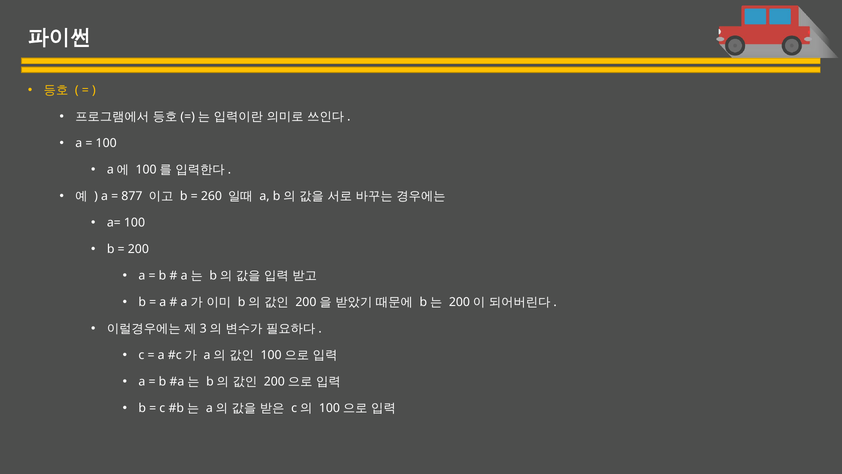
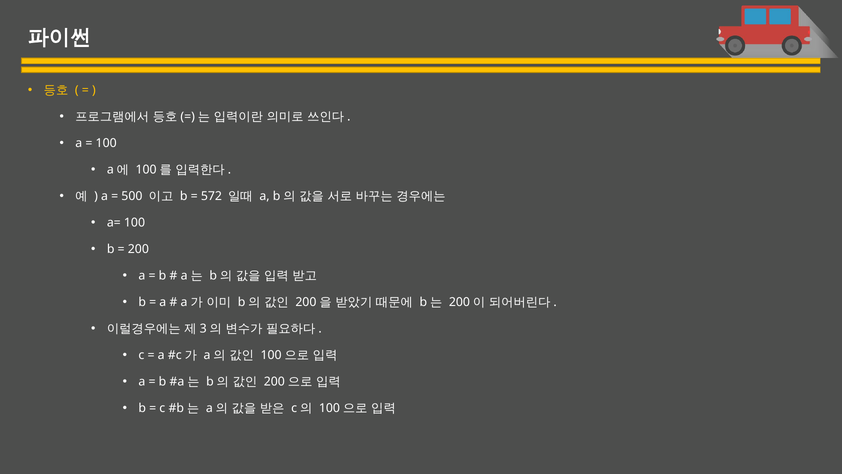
877: 877 -> 500
260: 260 -> 572
